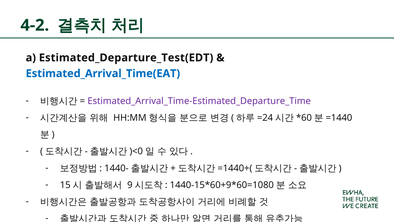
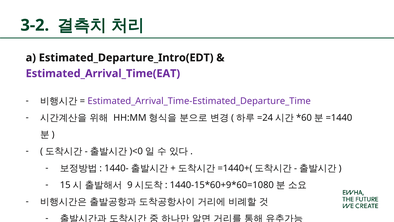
4-2: 4-2 -> 3-2
Estimated_Departure_Test(EDT: Estimated_Departure_Test(EDT -> Estimated_Departure_Intro(EDT
Estimated_Arrival_Time(EAT colour: blue -> purple
